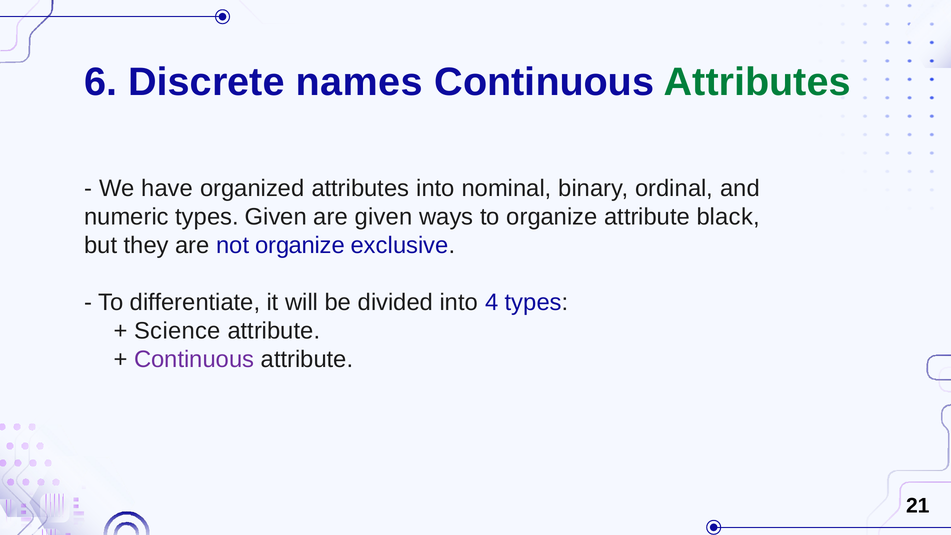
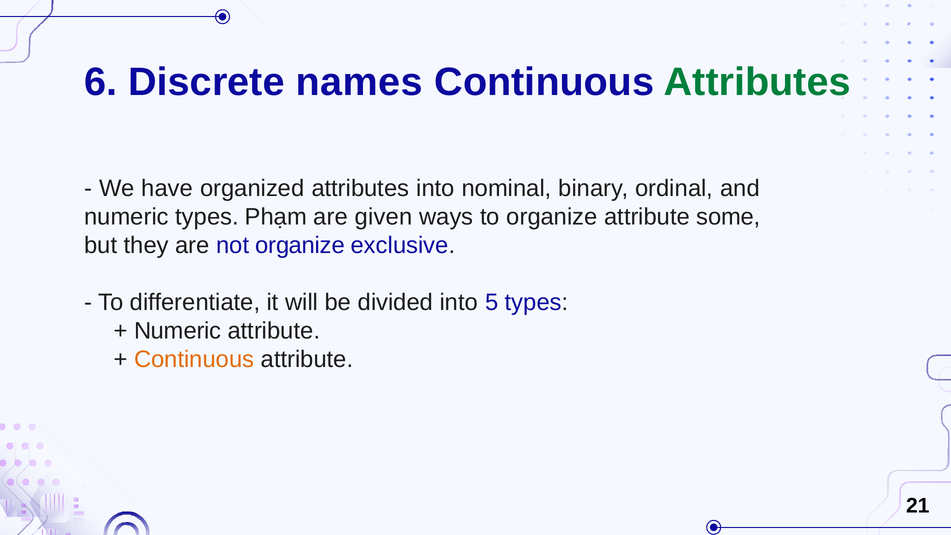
types Given: Given -> Phạm
black: black -> some
4: 4 -> 5
Science at (177, 331): Science -> Numeric
Continuous at (194, 359) colour: purple -> orange
